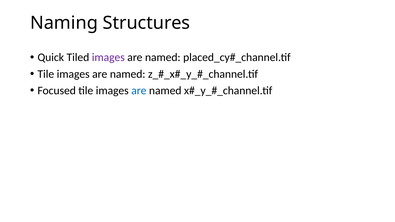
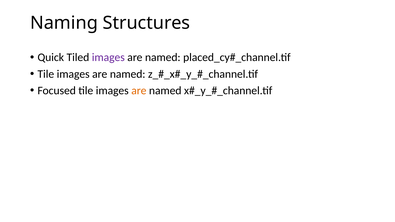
are at (139, 91) colour: blue -> orange
